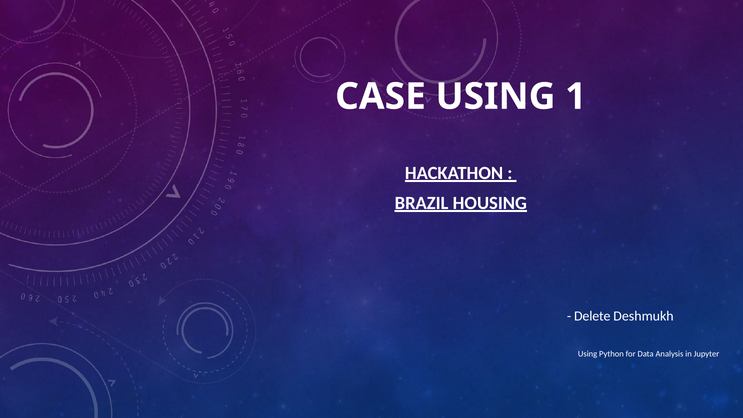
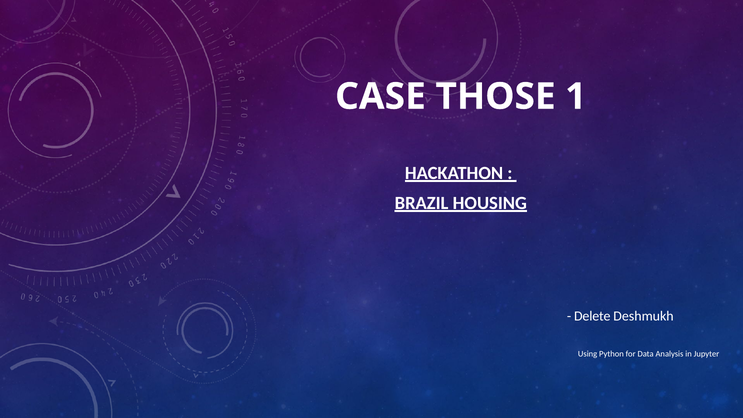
CASE USING: USING -> THOSE
